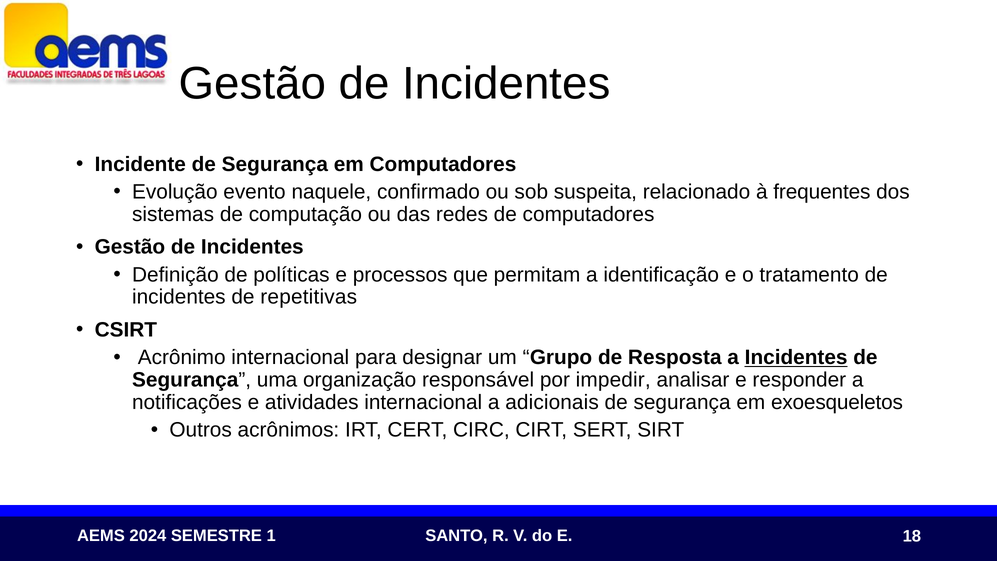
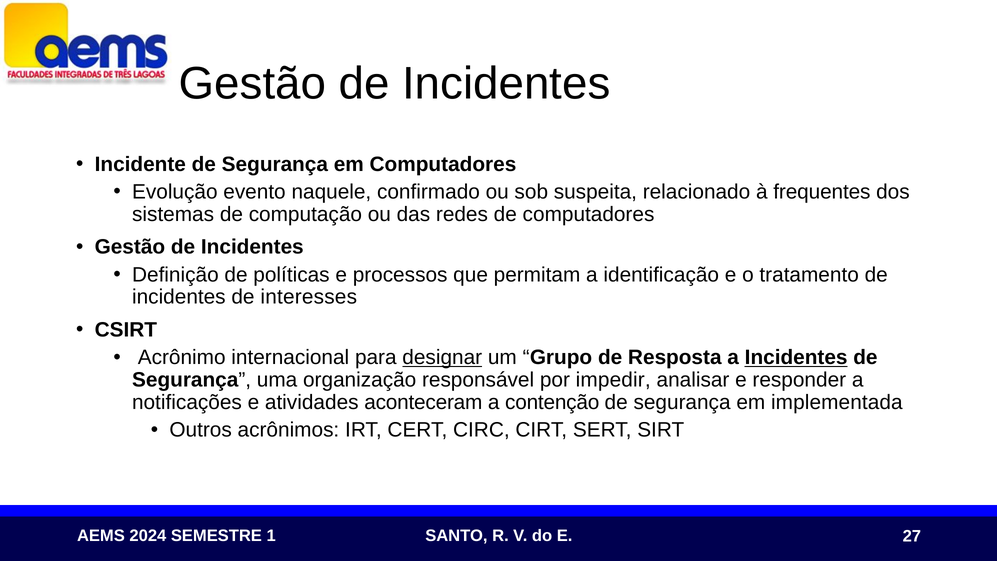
repetitivas: repetitivas -> interesses
designar underline: none -> present
atividades internacional: internacional -> aconteceram
adicionais: adicionais -> contenção
exoesqueletos: exoesqueletos -> implementada
18: 18 -> 27
